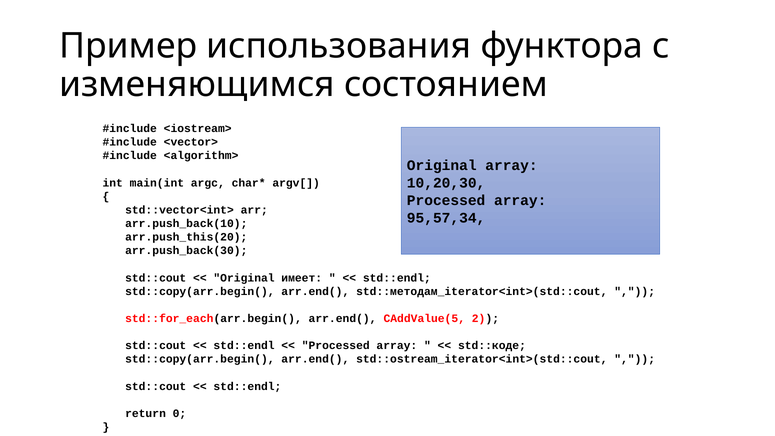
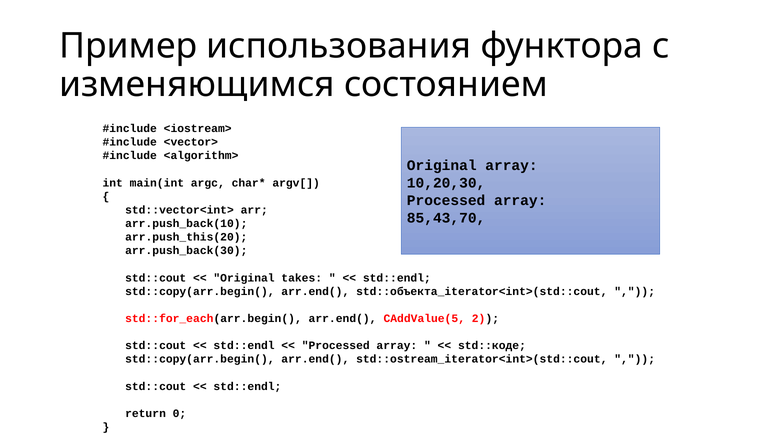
95,57,34: 95,57,34 -> 85,43,70
имеет: имеет -> takes
std::методам_iterator<int>(std::cout: std::методам_iterator<int>(std::cout -> std::объекта_iterator<int>(std::cout
